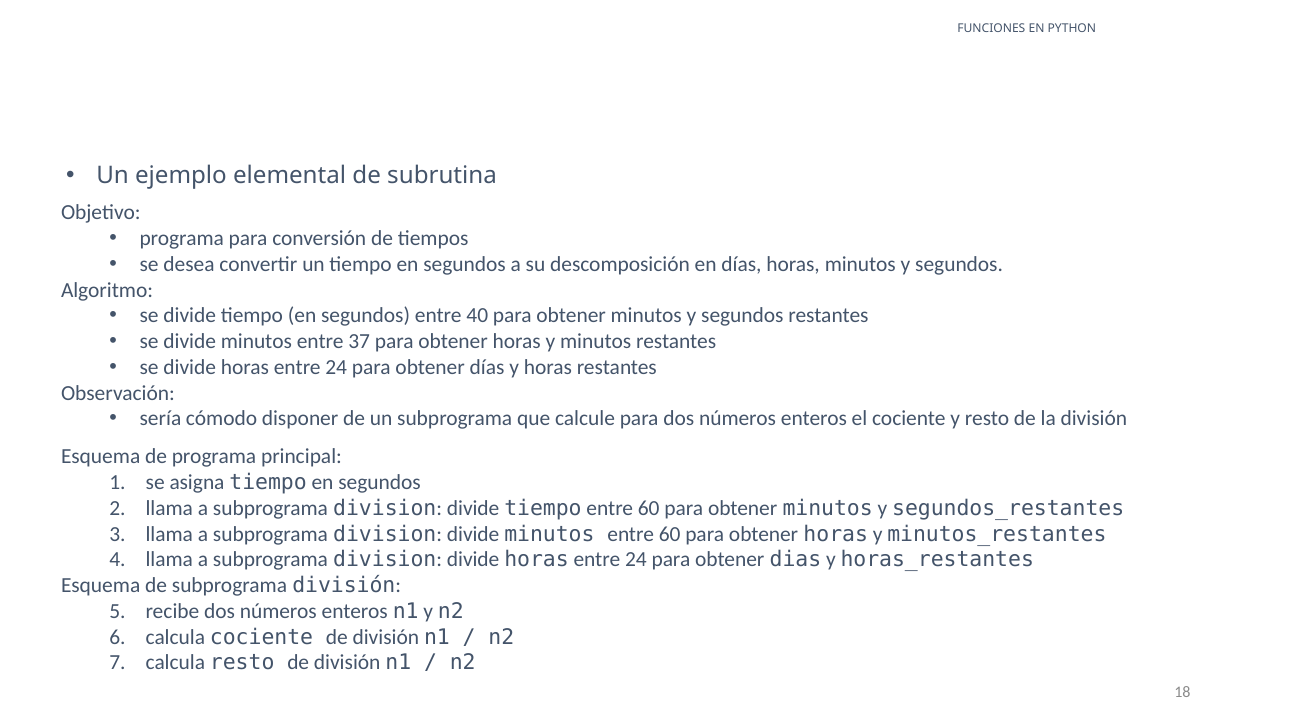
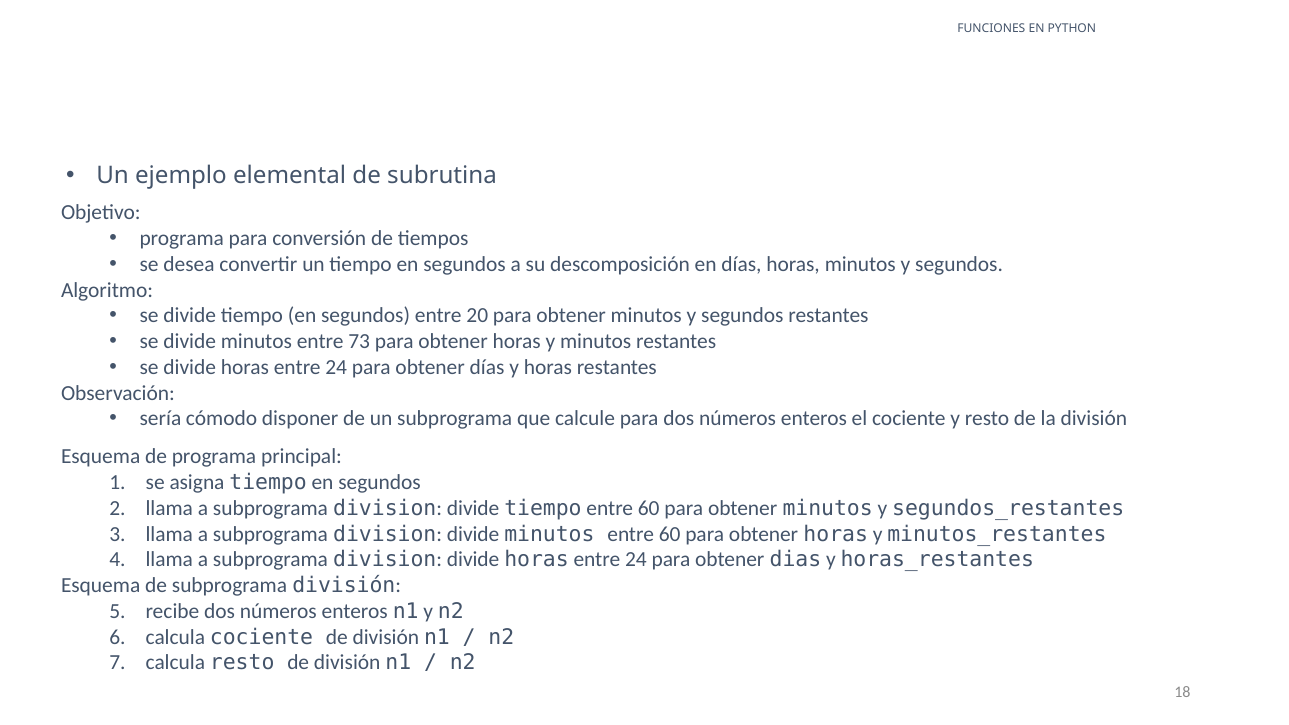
40: 40 -> 20
37: 37 -> 73
